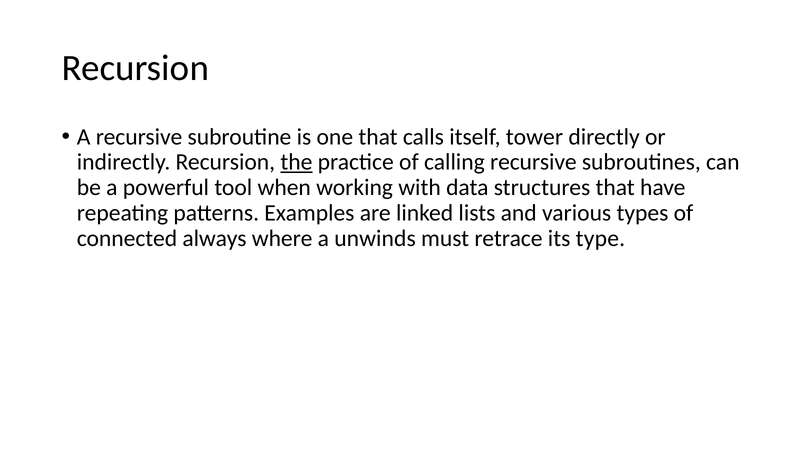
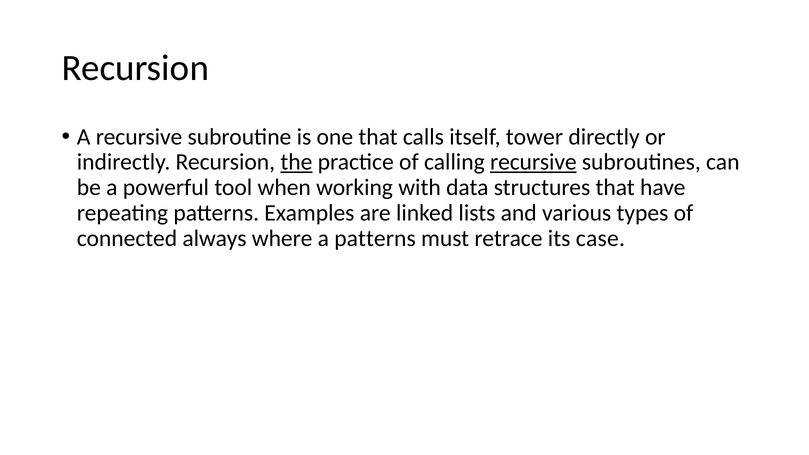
recursive at (533, 162) underline: none -> present
a unwinds: unwinds -> patterns
type: type -> case
